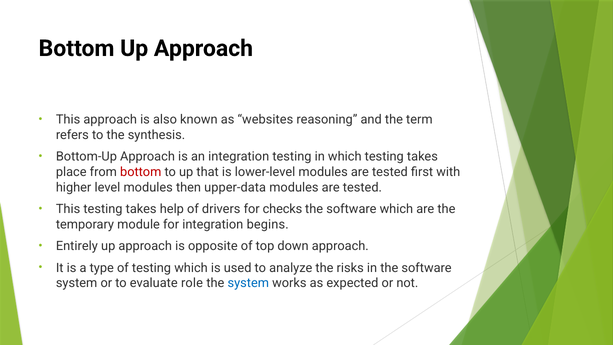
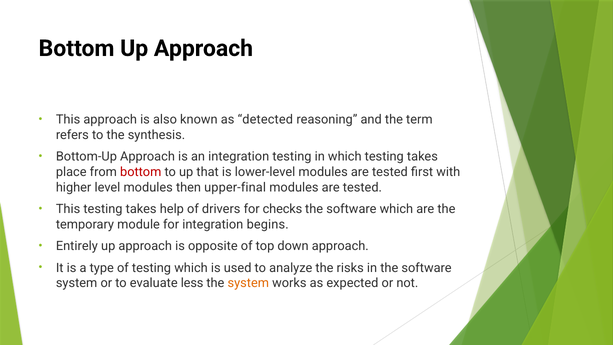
websites: websites -> detected
upper-data: upper-data -> upper-final
role: role -> less
system at (248, 283) colour: blue -> orange
